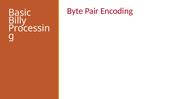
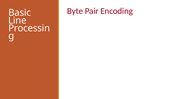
Billy: Billy -> Line
